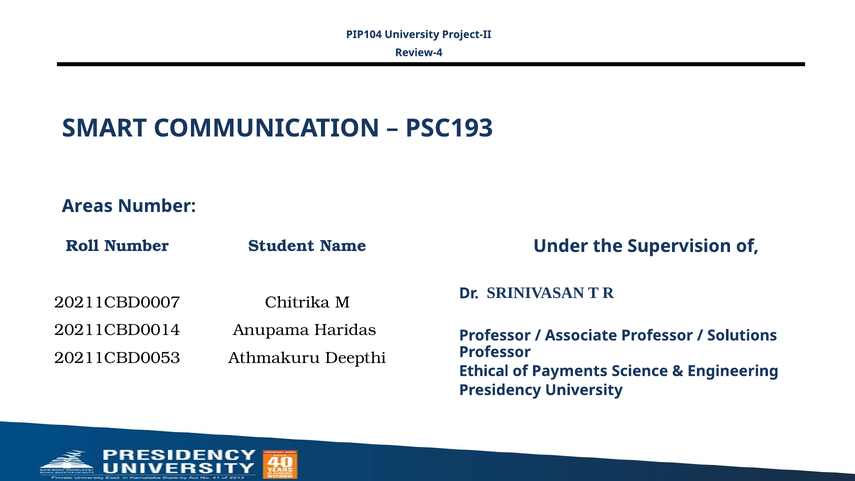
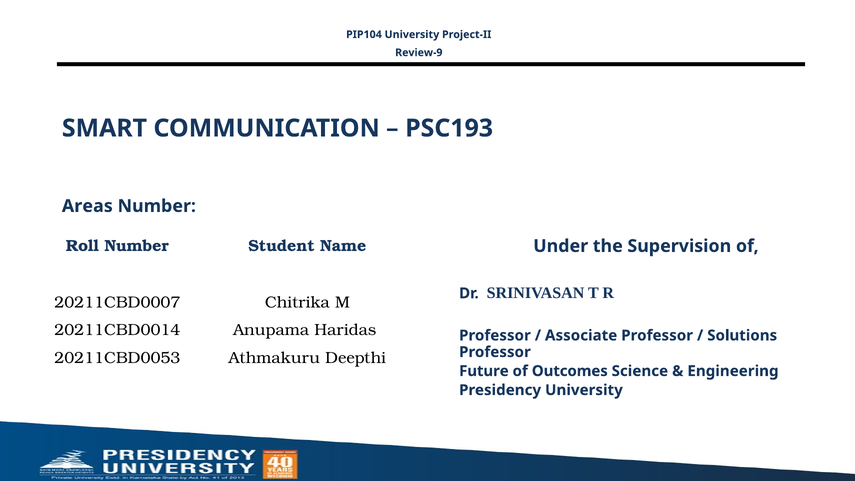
Review-4: Review-4 -> Review-9
Ethical: Ethical -> Future
Payments: Payments -> Outcomes
